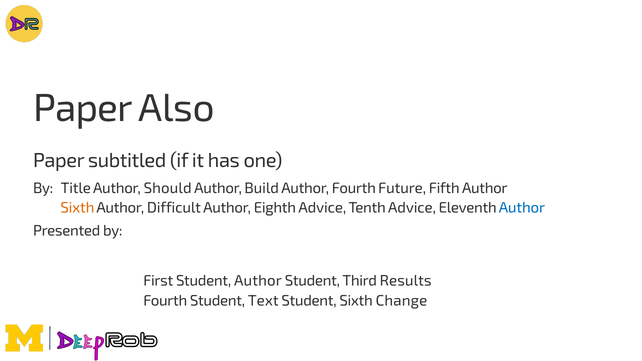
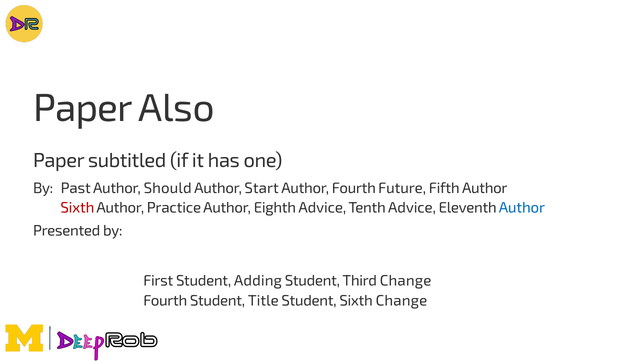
Title: Title -> Past
Build: Build -> Start
Sixth at (77, 208) colour: orange -> red
Difficult: Difficult -> Practice
Student Author: Author -> Adding
Third Results: Results -> Change
Text: Text -> Title
